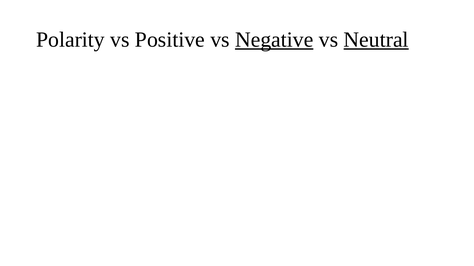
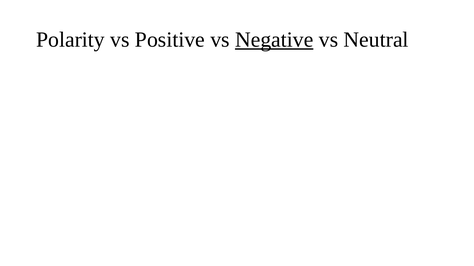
Neutral underline: present -> none
